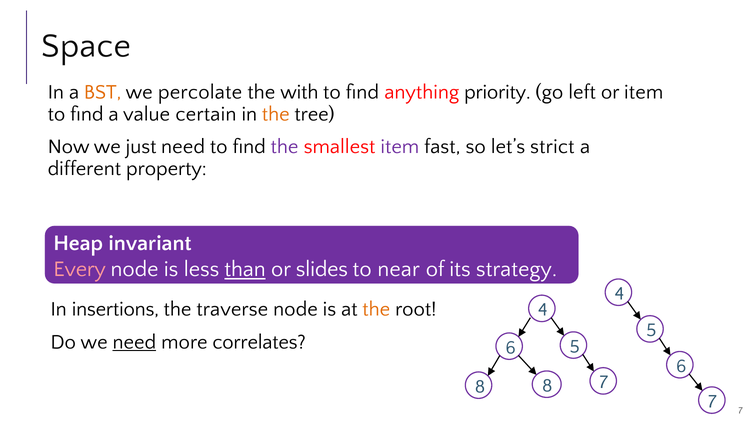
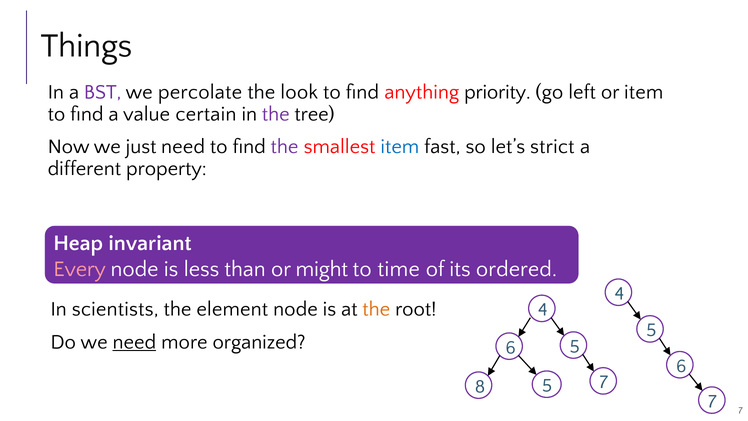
Space: Space -> Things
BST colour: orange -> purple
with: with -> look
the at (276, 114) colour: orange -> purple
item at (400, 147) colour: purple -> blue
than underline: present -> none
slides: slides -> might
near: near -> time
strategy: strategy -> ordered
insertions: insertions -> scientists
traverse: traverse -> element
correlates: correlates -> organized
8 8: 8 -> 5
